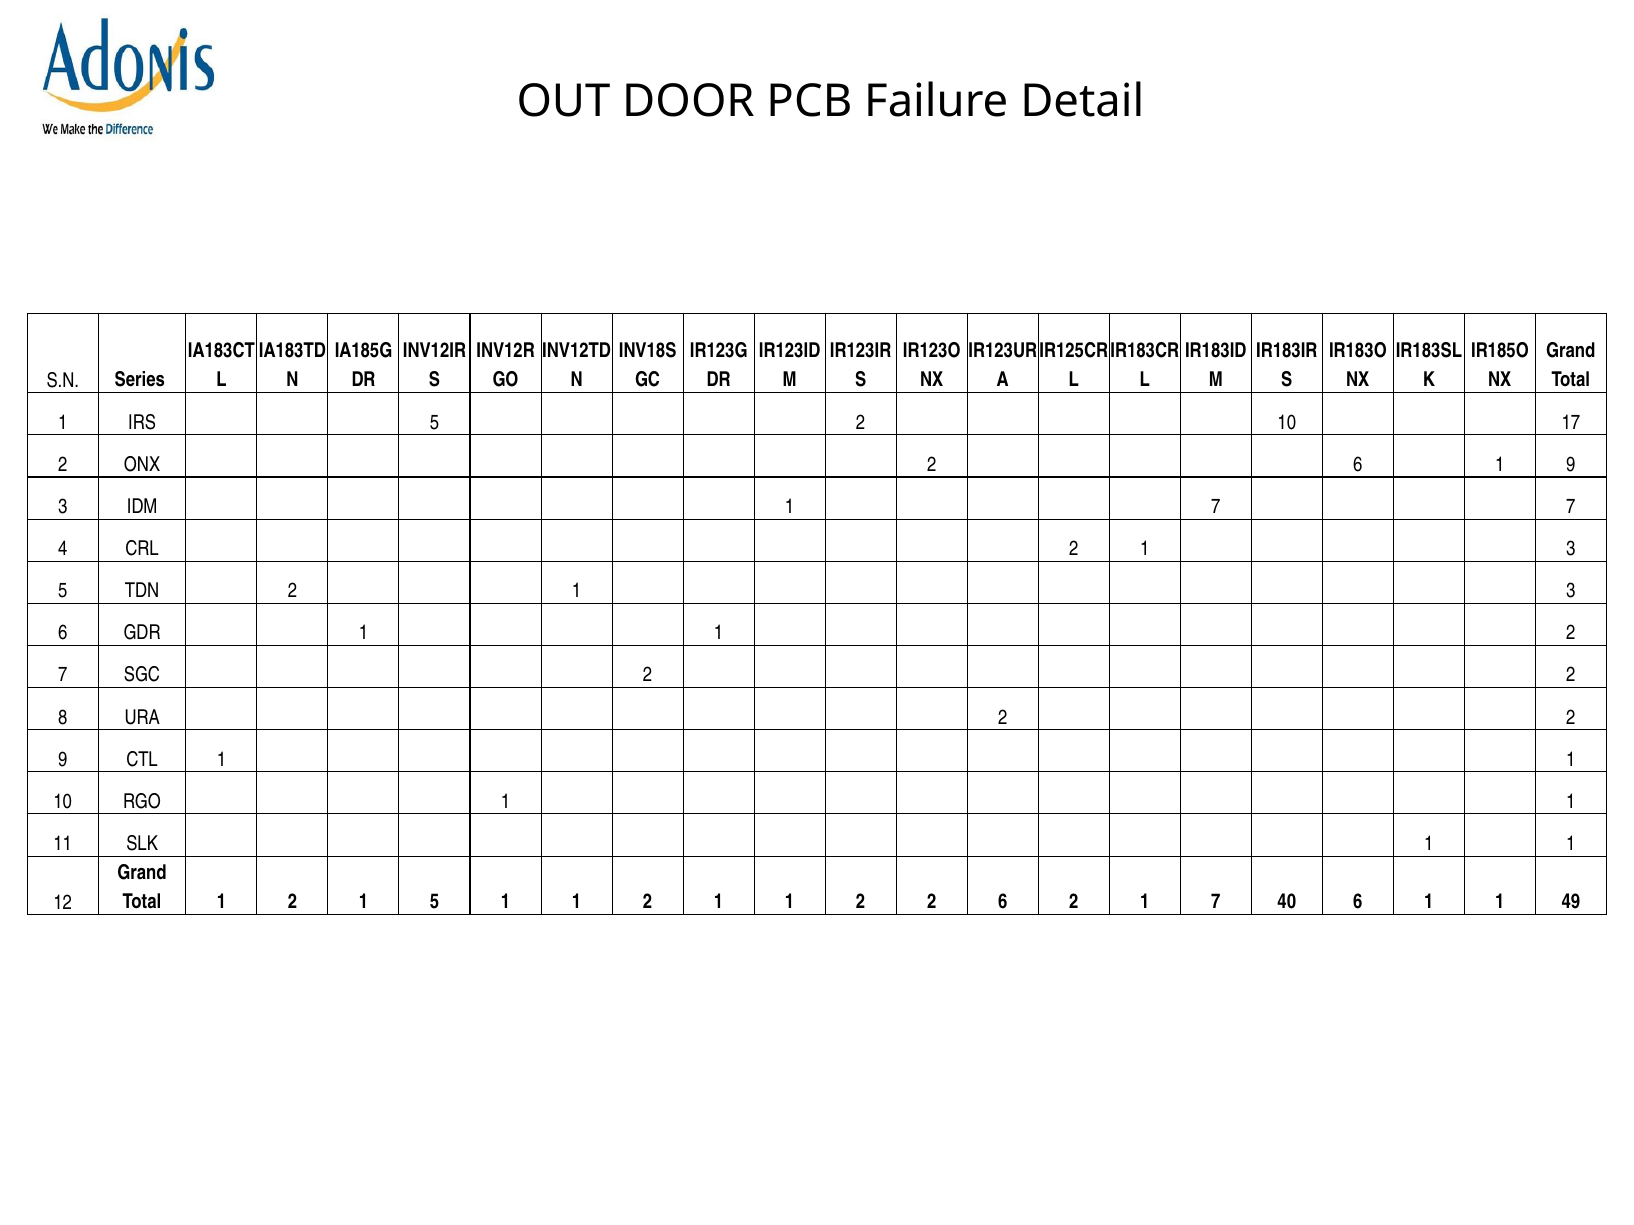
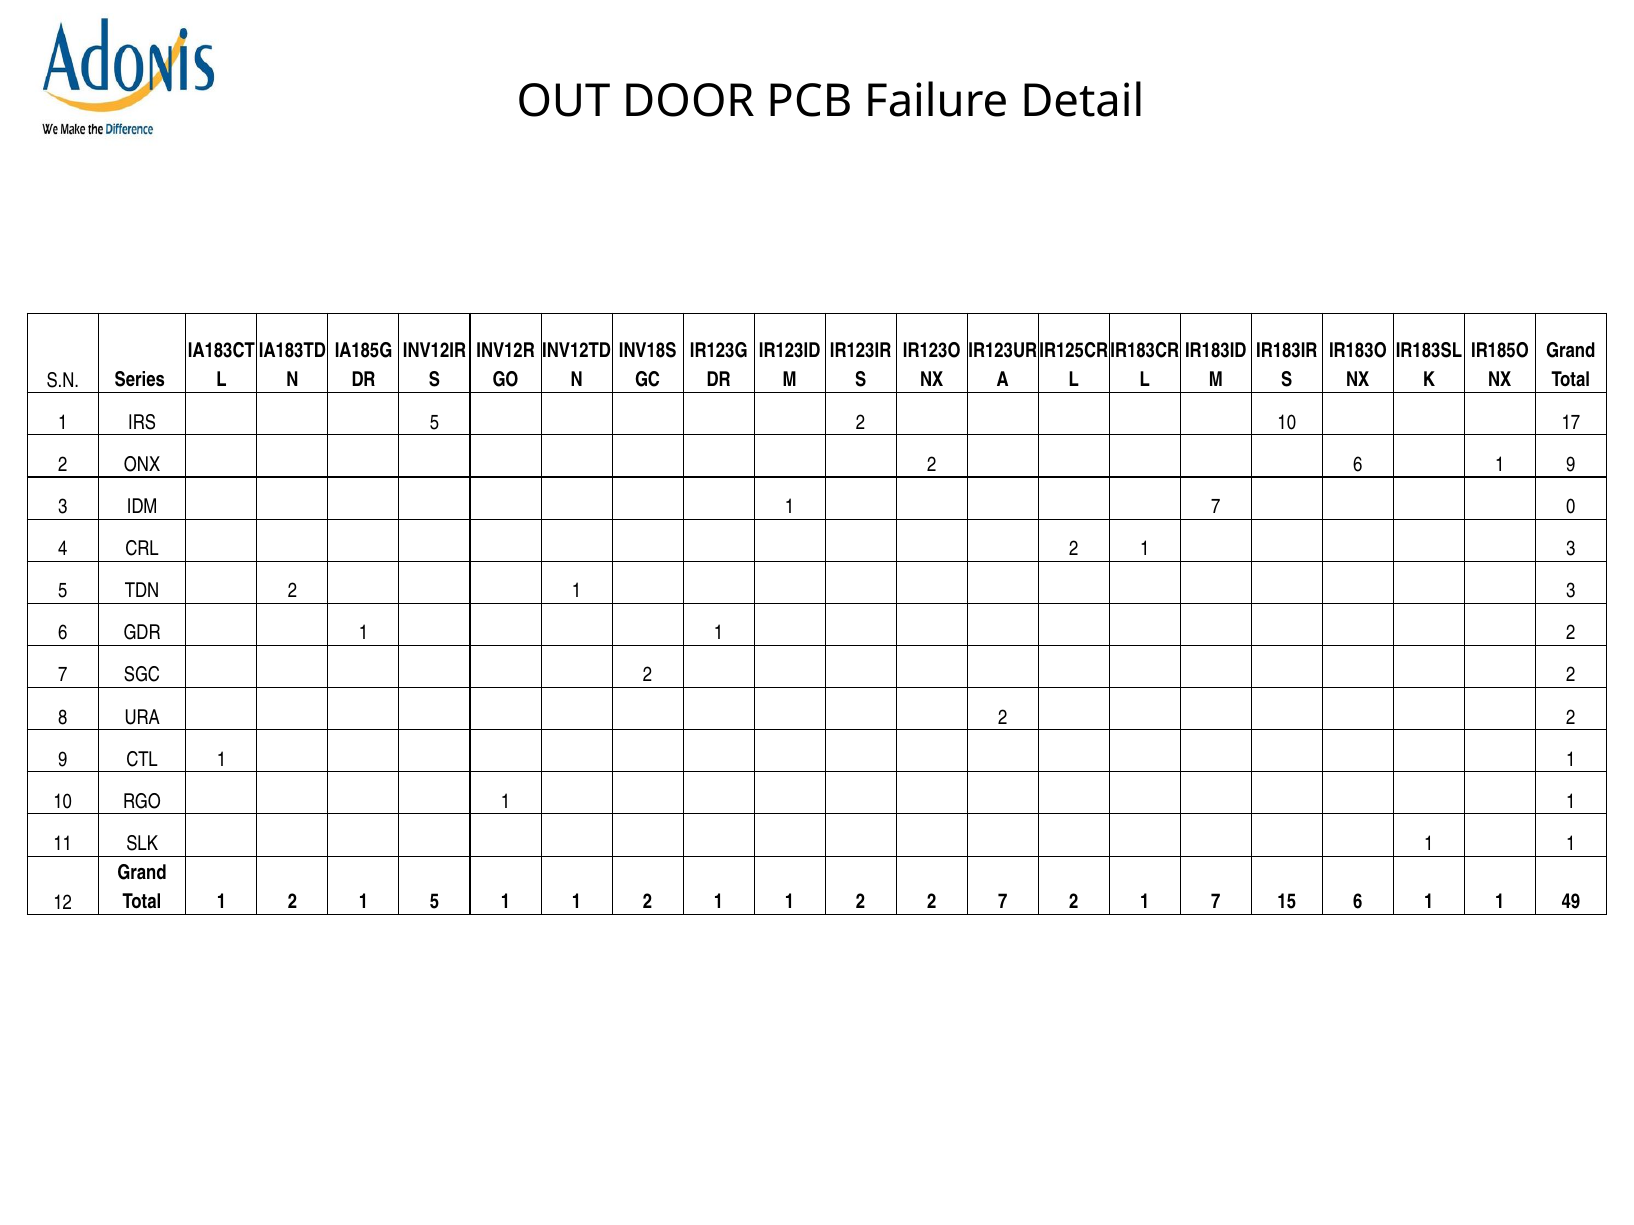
7 7: 7 -> 0
2 2 6: 6 -> 7
40: 40 -> 15
